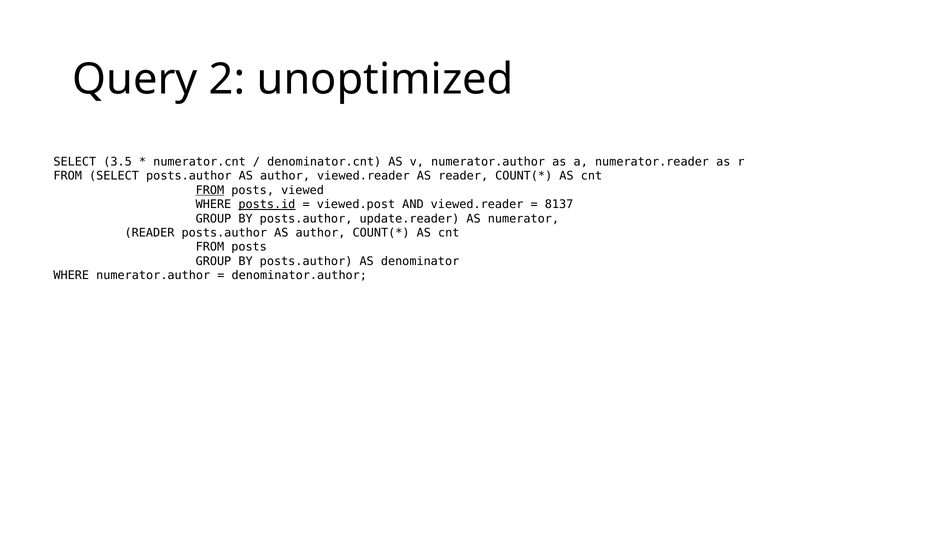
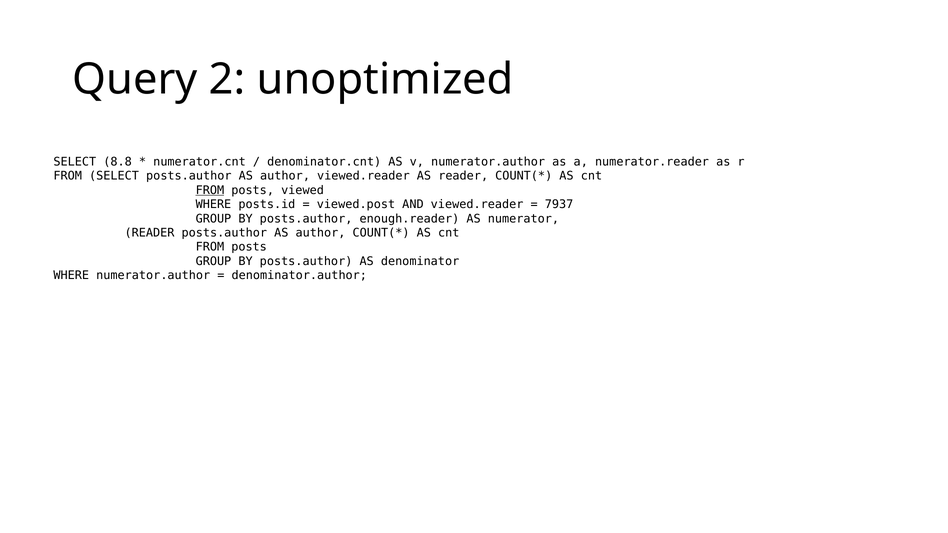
3.5: 3.5 -> 8.8
posts.id underline: present -> none
8137: 8137 -> 7937
update.reader: update.reader -> enough.reader
